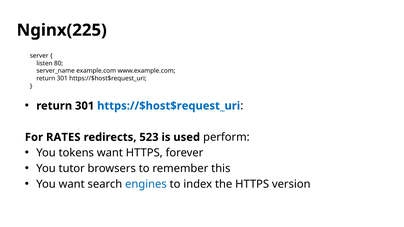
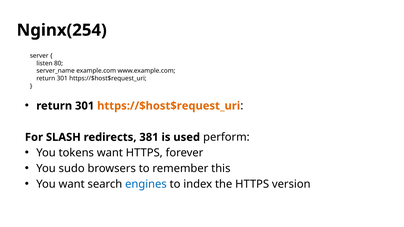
Nginx(225: Nginx(225 -> Nginx(254
https://$host$request_uri at (169, 106) colour: blue -> orange
RATES: RATES -> SLASH
523: 523 -> 381
tutor: tutor -> sudo
